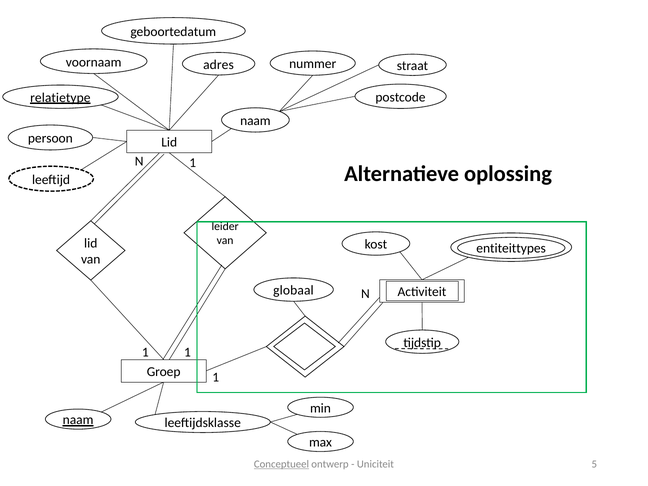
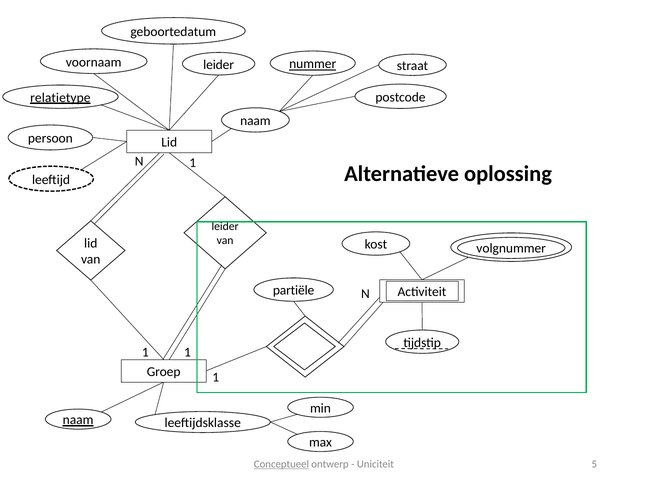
voornaam adres: adres -> leider
nummer underline: none -> present
entiteittypes: entiteittypes -> volgnummer
globaal: globaal -> partiële
